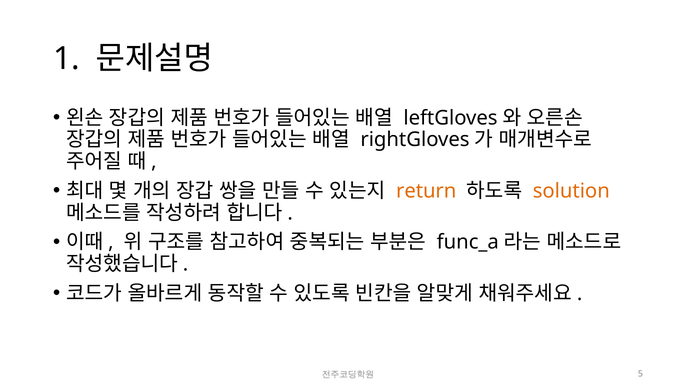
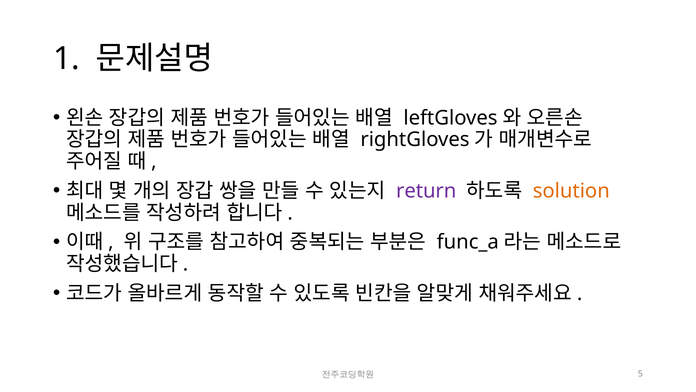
return colour: orange -> purple
